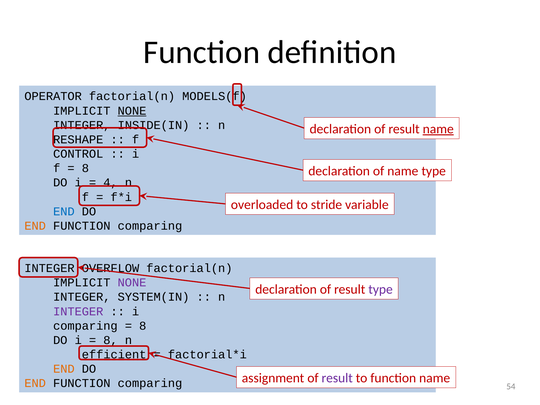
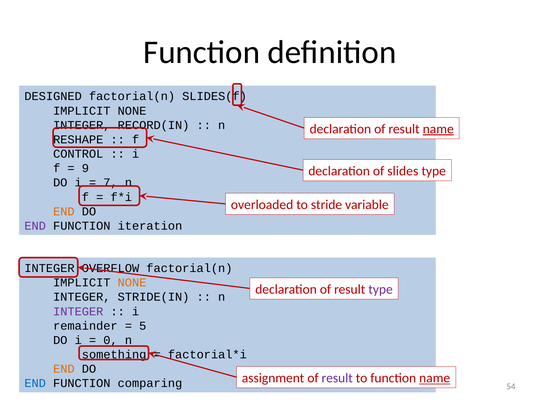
OPERATOR: OPERATOR -> DESIGNED
MODELS(f: MODELS(f -> SLIDES(f
NONE at (132, 111) underline: present -> none
INSIDE(IN: INSIDE(IN -> RECORD(IN
8 at (85, 168): 8 -> 9
of name: name -> slides
4: 4 -> 7
END at (64, 211) colour: blue -> orange
END at (35, 226) colour: orange -> purple
comparing at (150, 226): comparing -> iteration
NONE at (132, 283) colour: purple -> orange
SYSTEM(IN: SYSTEM(IN -> STRIDE(IN
comparing at (85, 326): comparing -> remainder
8 at (143, 326): 8 -> 5
8 at (110, 340): 8 -> 0
efficient: efficient -> something
name at (435, 378) underline: none -> present
END at (35, 383) colour: orange -> blue
